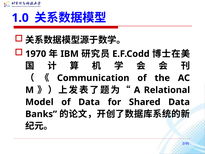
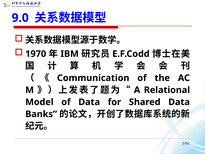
1.0: 1.0 -> 9.0
